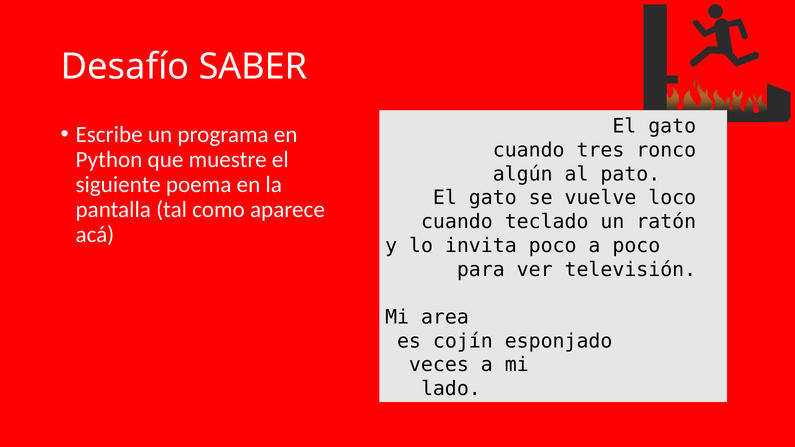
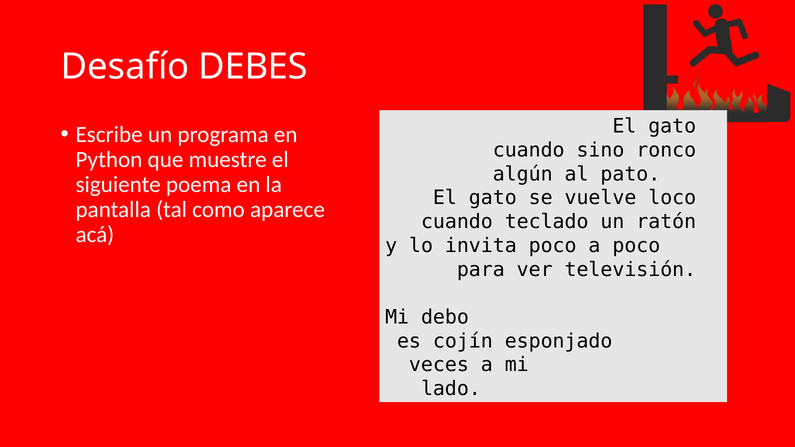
SABER: SABER -> DEBES
tres: tres -> sino
area: area -> debo
